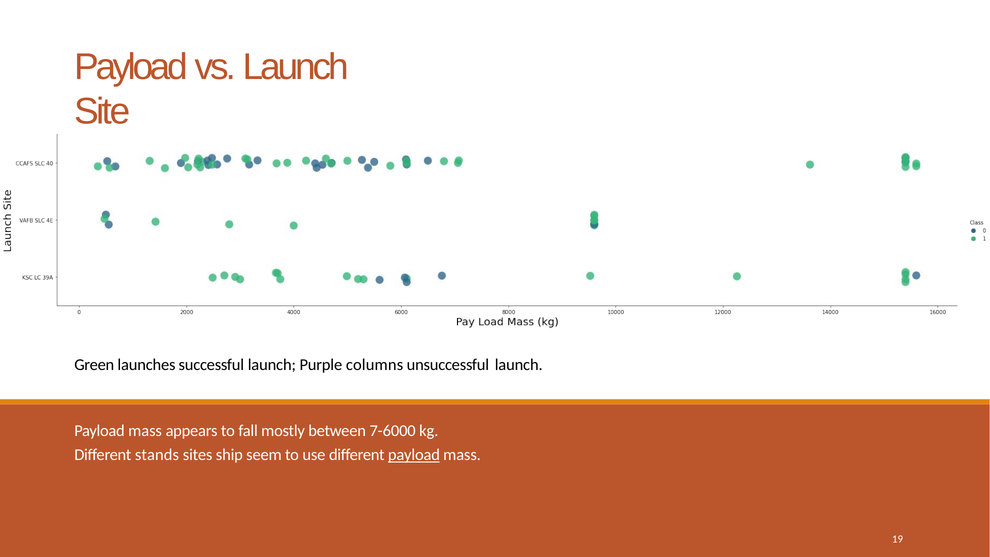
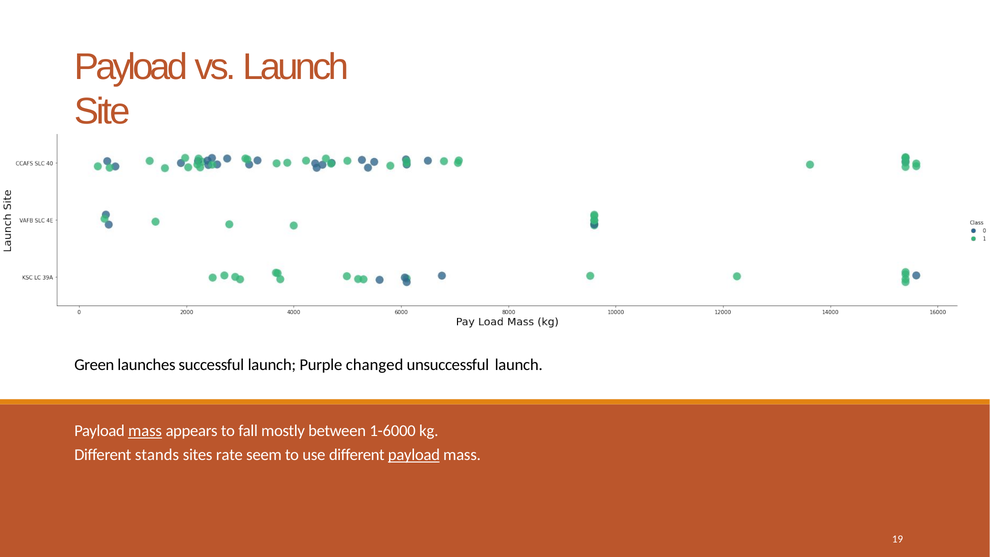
columns: columns -> changed
mass at (145, 431) underline: none -> present
7-6000: 7-6000 -> 1-6000
ship: ship -> rate
